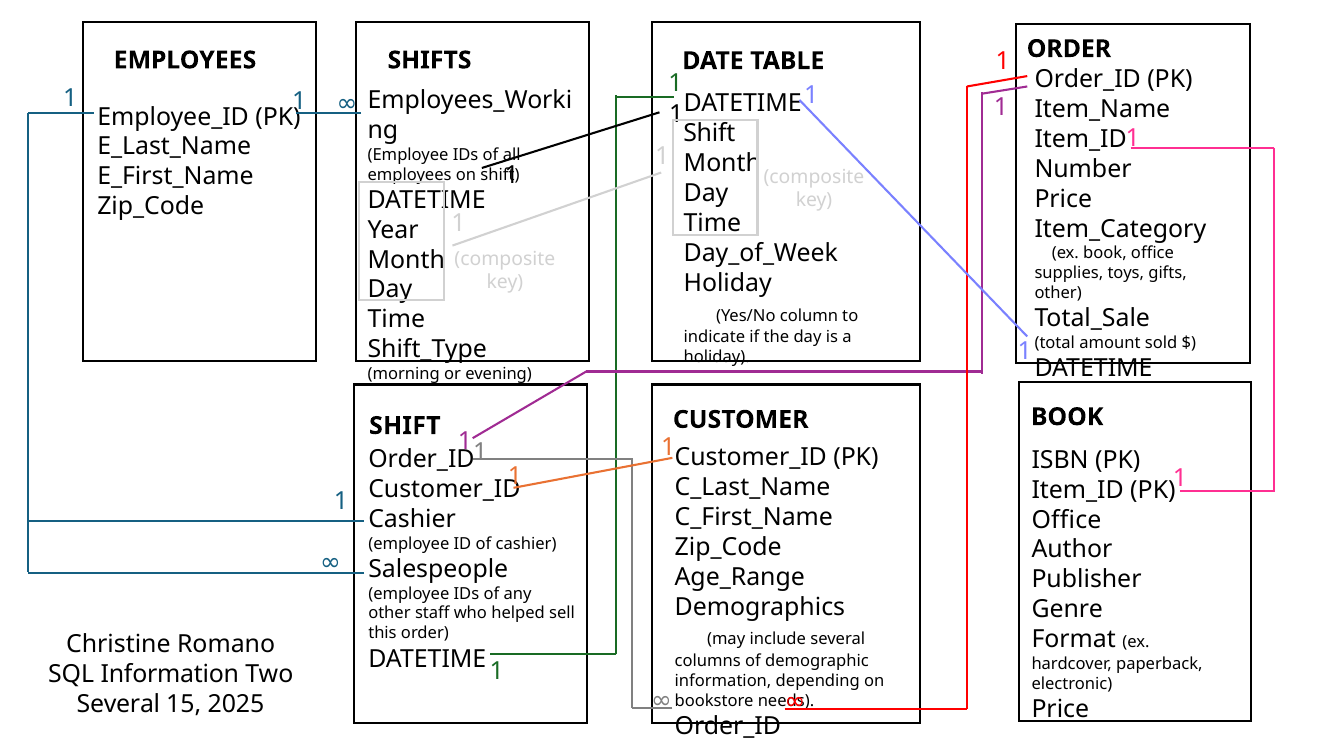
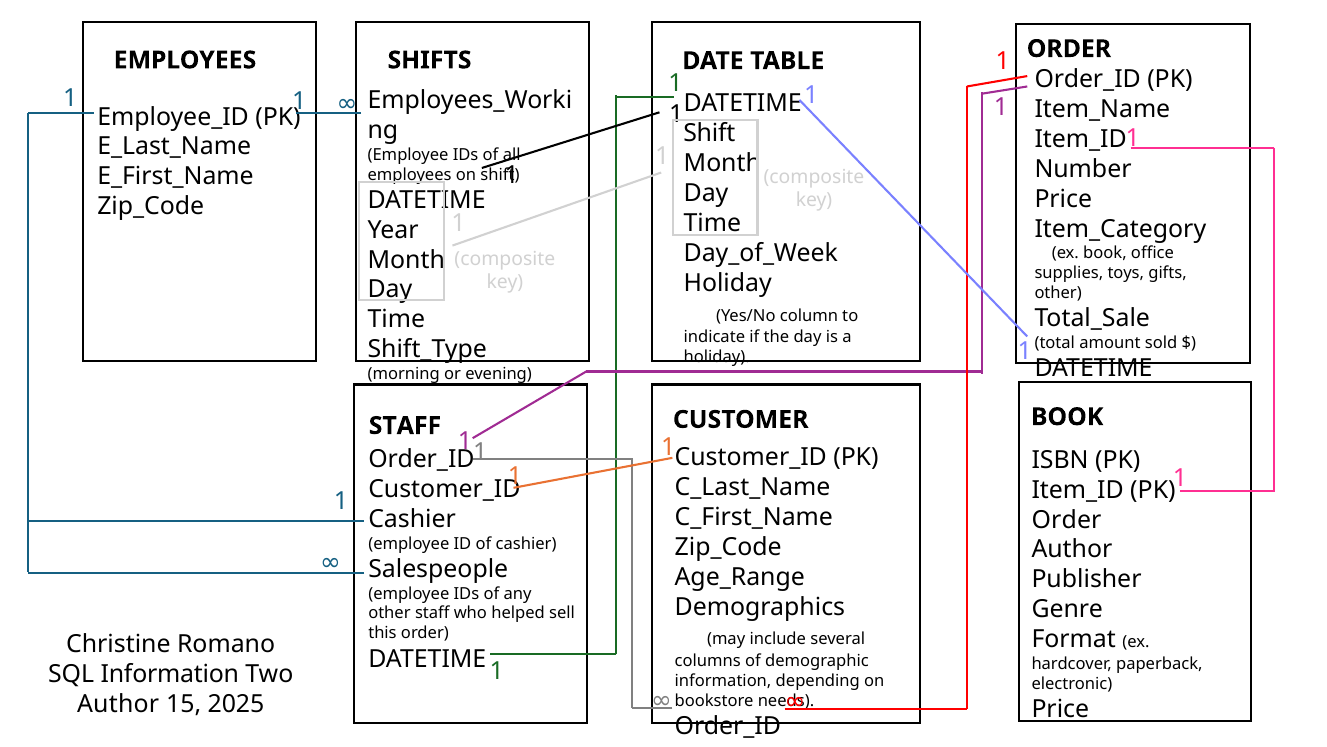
SHIFT at (405, 425): SHIFT -> STAFF
Office at (1067, 519): Office -> Order
Several at (118, 704): Several -> Author
